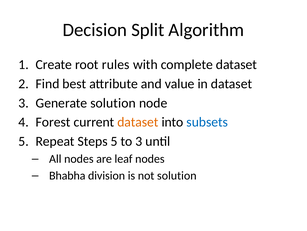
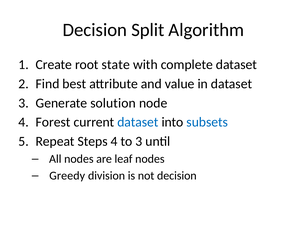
rules: rules -> state
dataset at (138, 122) colour: orange -> blue
Steps 5: 5 -> 4
Bhabha: Bhabha -> Greedy
not solution: solution -> decision
